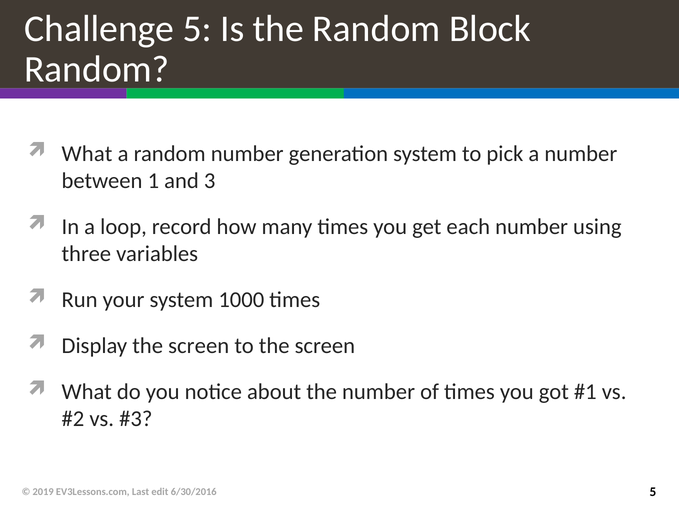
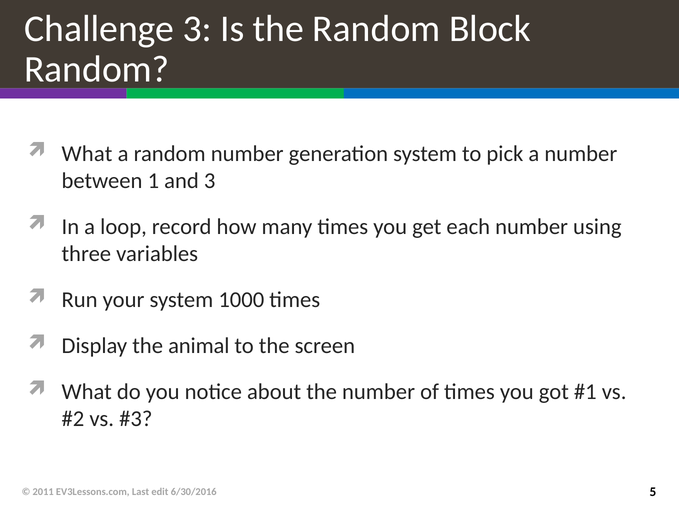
Challenge 5: 5 -> 3
Display the screen: screen -> animal
2019: 2019 -> 2011
